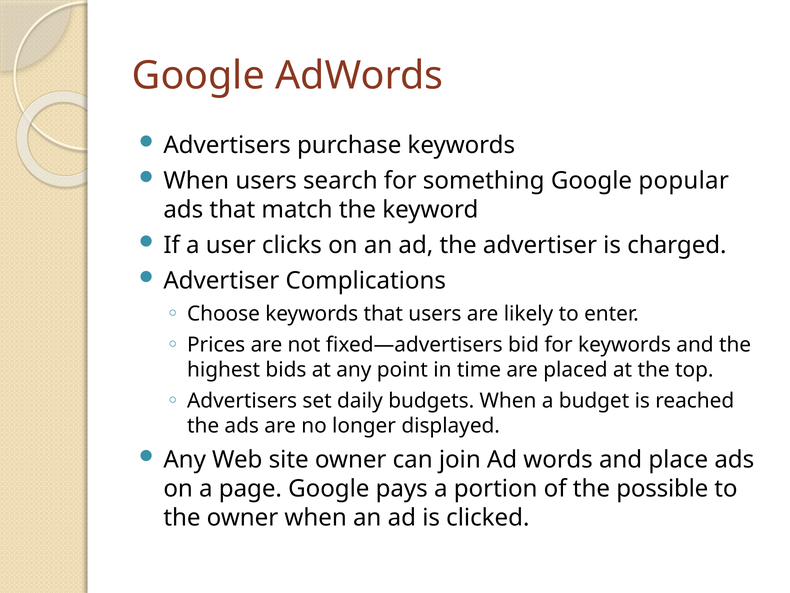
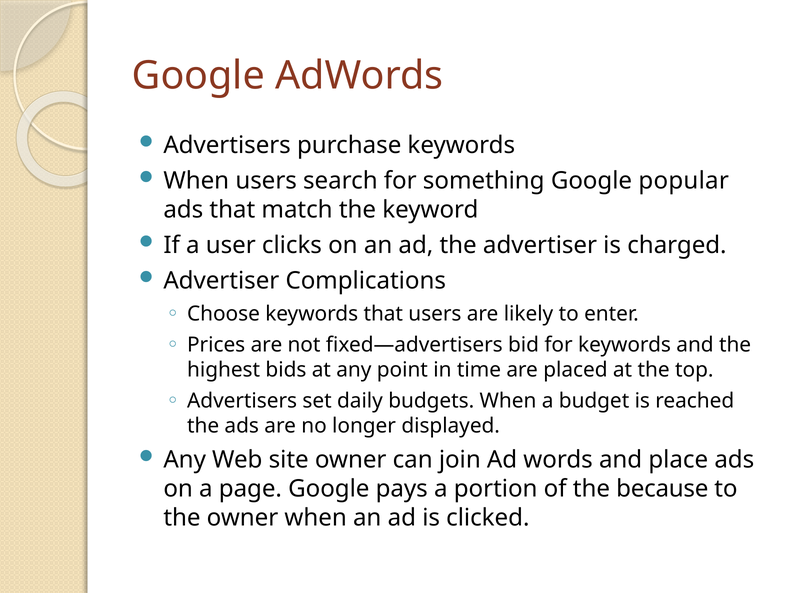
possible: possible -> because
